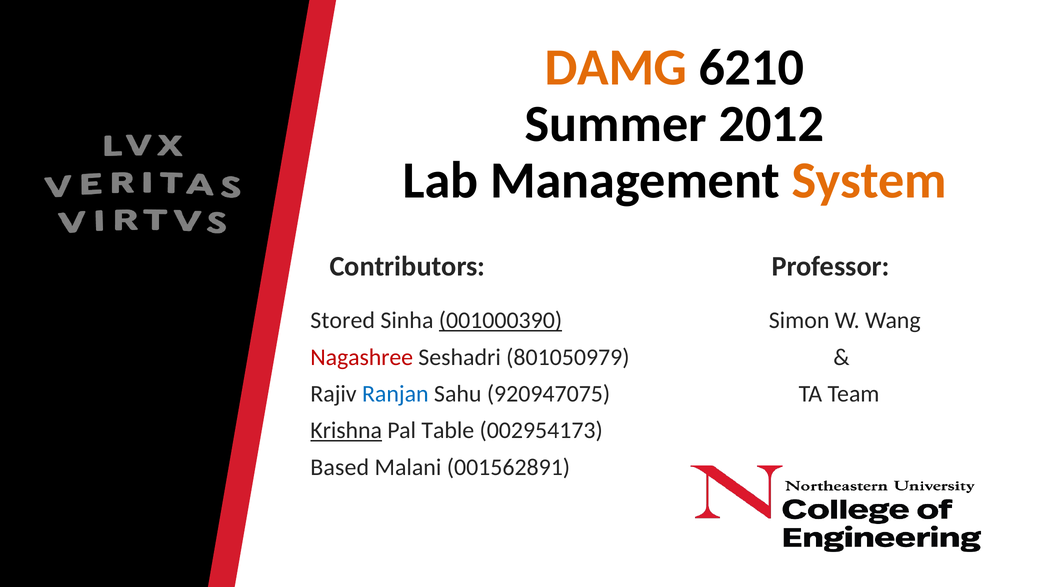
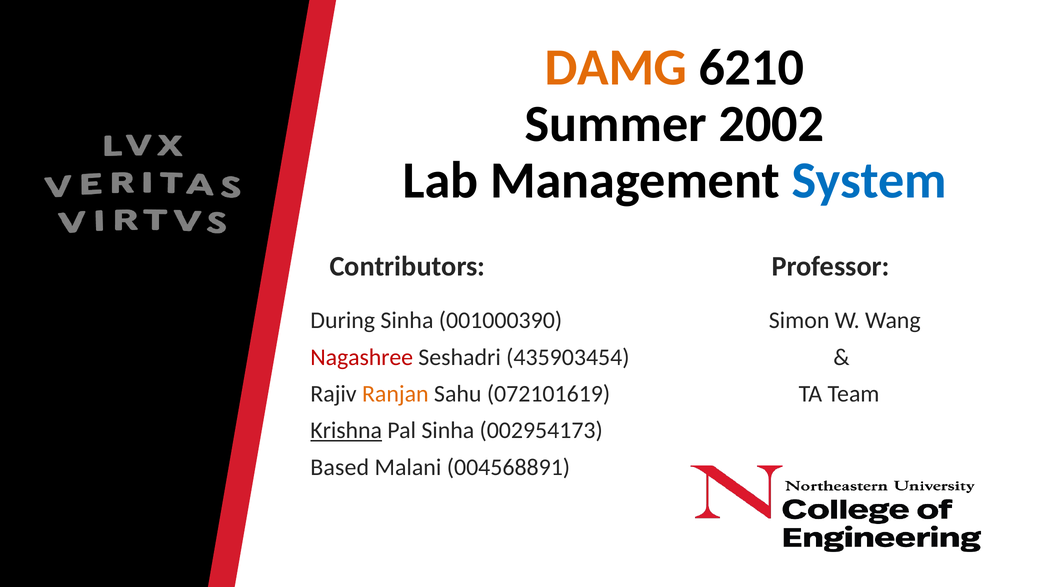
2012: 2012 -> 2002
System colour: orange -> blue
Stored: Stored -> During
001000390 underline: present -> none
801050979: 801050979 -> 435903454
Ranjan colour: blue -> orange
920947075: 920947075 -> 072101619
Pal Table: Table -> Sinha
001562891: 001562891 -> 004568891
